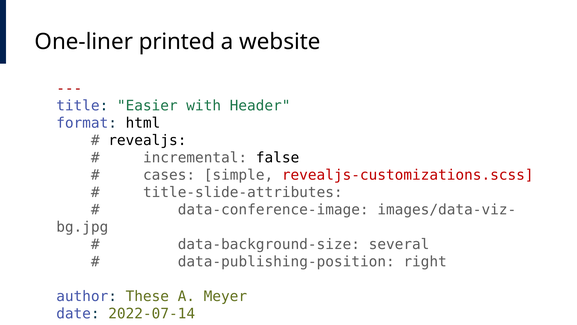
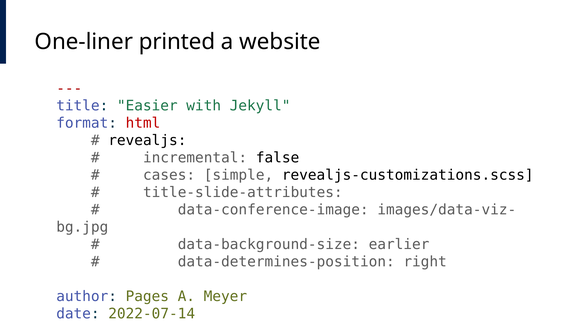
Header: Header -> Jekyll
html at (143, 123) colour: black -> red
revealjs-customizations.scss colour: red -> black
several: several -> earlier
data-publishing-position: data-publishing-position -> data-determines-position
These: These -> Pages
